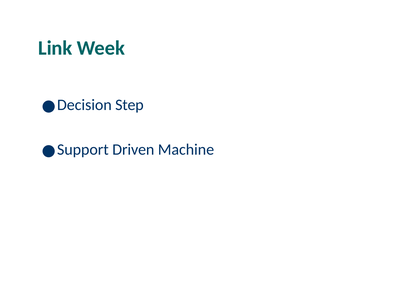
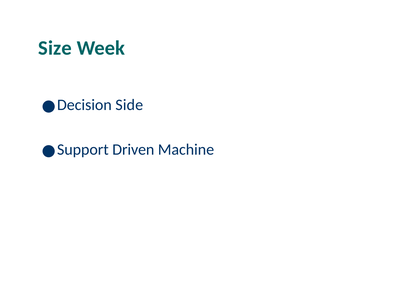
Link: Link -> Size
Step: Step -> Side
